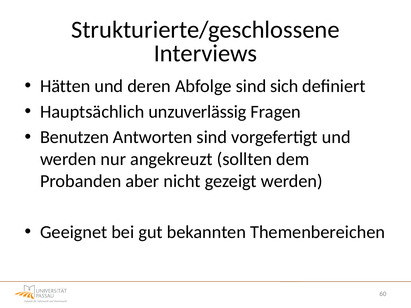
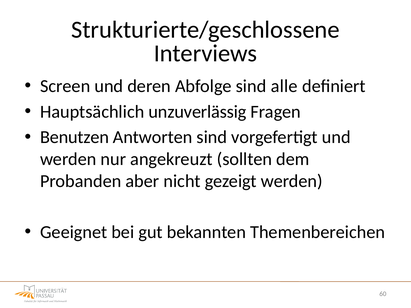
Hätten: Hätten -> Screen
sich: sich -> alle
